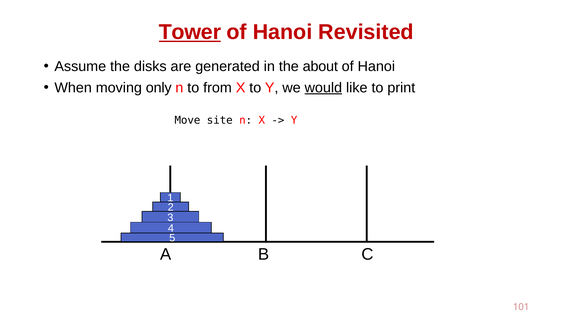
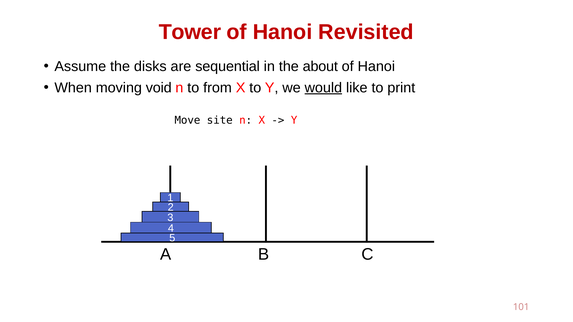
Tower underline: present -> none
generated: generated -> sequential
only: only -> void
